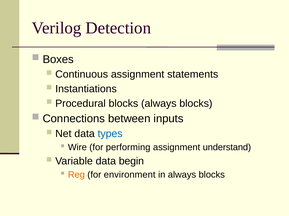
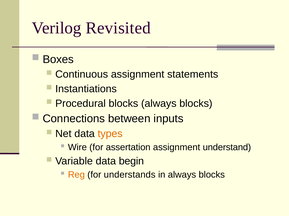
Detection: Detection -> Revisited
types colour: blue -> orange
performing: performing -> assertation
environment: environment -> understands
